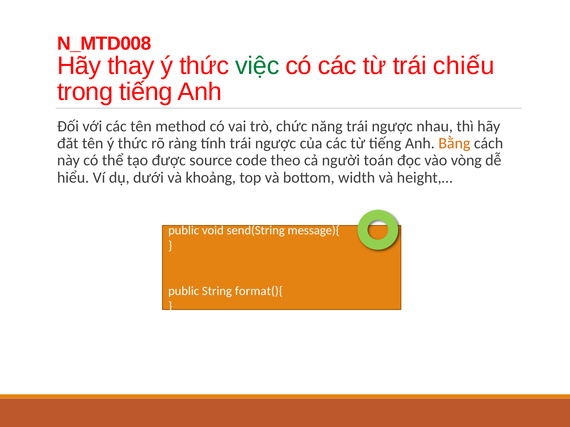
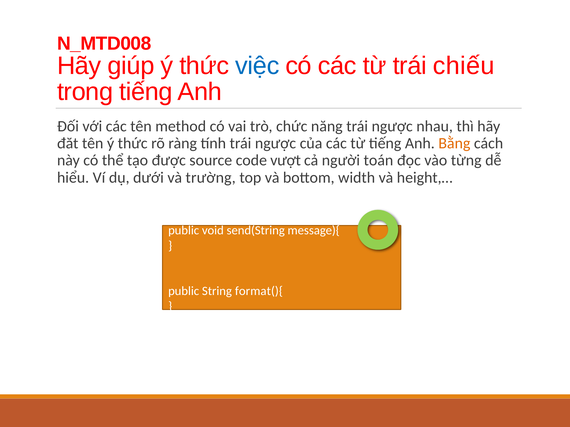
thay: thay -> giúp
việc colour: green -> blue
theo: theo -> vượt
vòng: vòng -> từng
khoảng: khoảng -> trường
